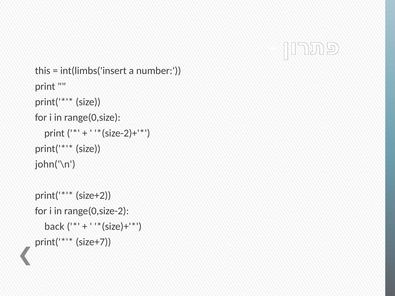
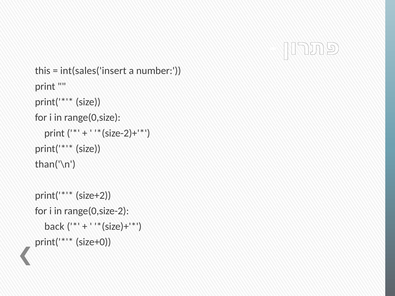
int(limbs('insert: int(limbs('insert -> int(sales('insert
john('\n: john('\n -> than('\n
size+7: size+7 -> size+0
